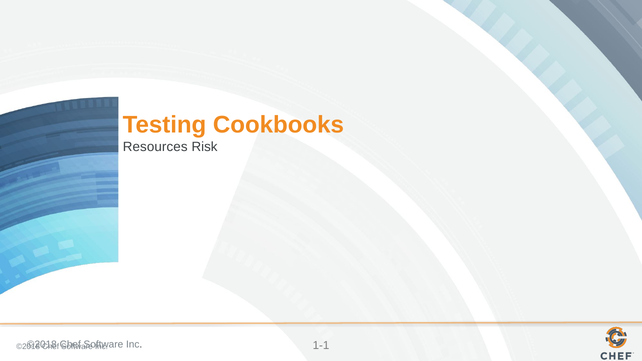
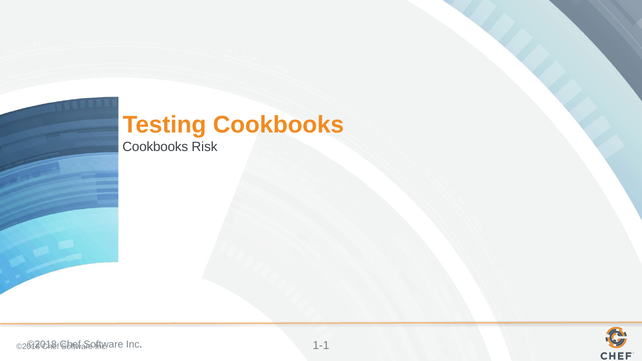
Resources at (155, 147): Resources -> Cookbooks
